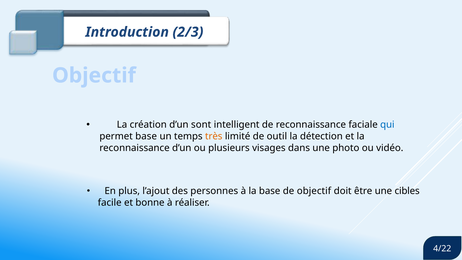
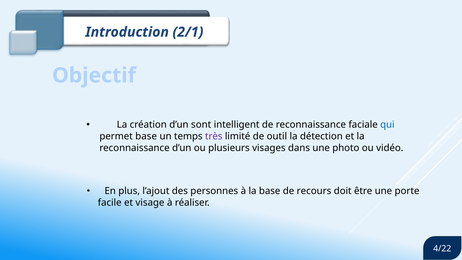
2/3: 2/3 -> 2/1
très colour: orange -> purple
de objectif: objectif -> recours
cibles: cibles -> porte
bonne: bonne -> visage
